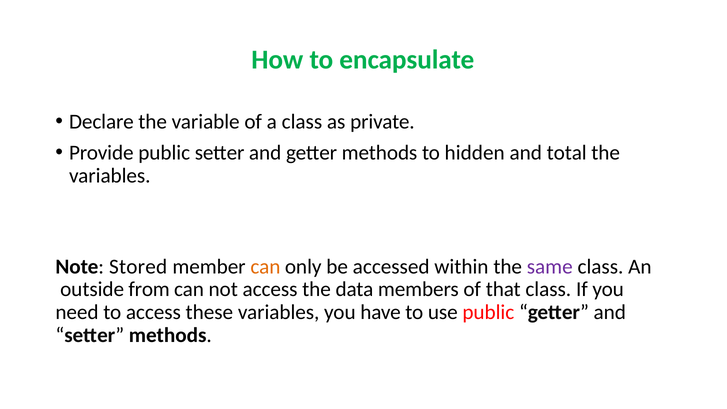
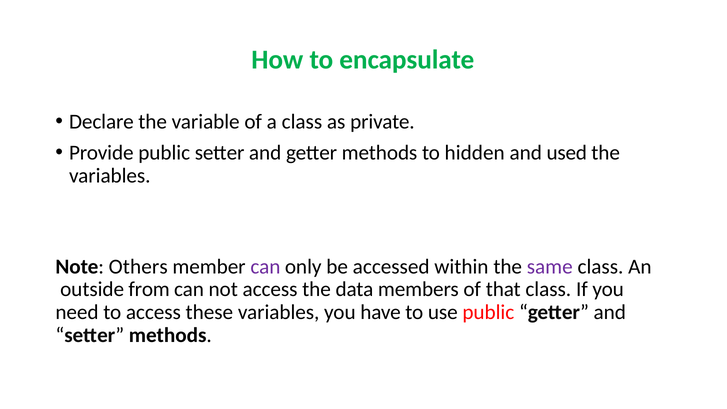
total: total -> used
Stored: Stored -> Others
can at (265, 266) colour: orange -> purple
